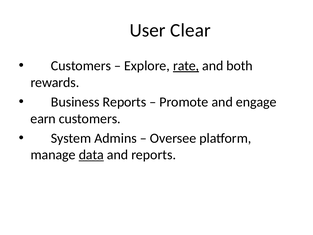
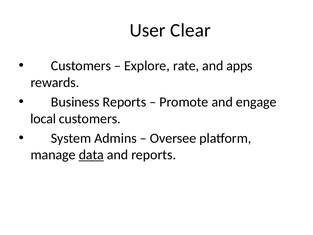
rate underline: present -> none
both: both -> apps
earn: earn -> local
